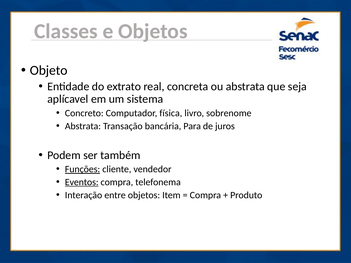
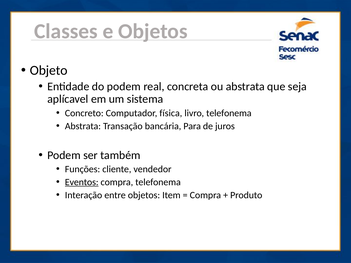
do extrato: extrato -> podem
livro sobrenome: sobrenome -> telefonema
Funções underline: present -> none
